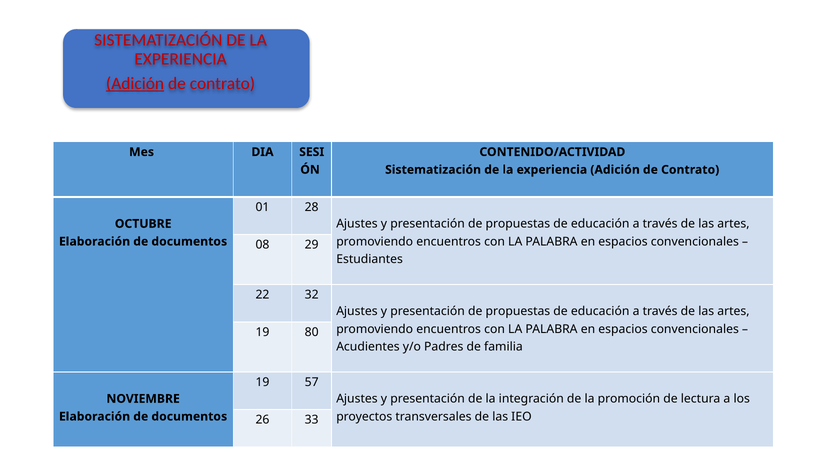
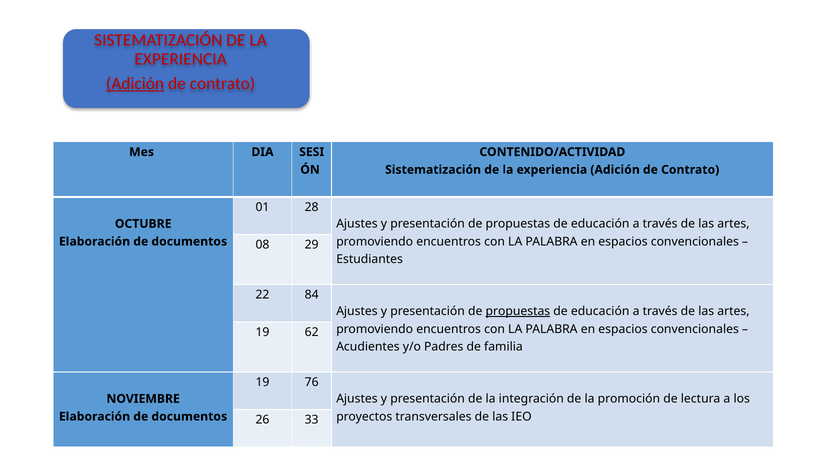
32: 32 -> 84
propuestas at (518, 312) underline: none -> present
80: 80 -> 62
57: 57 -> 76
